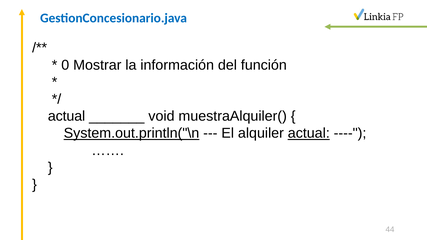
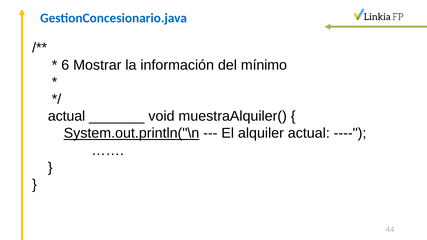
0: 0 -> 6
función: función -> mínimo
actual at (309, 133) underline: present -> none
